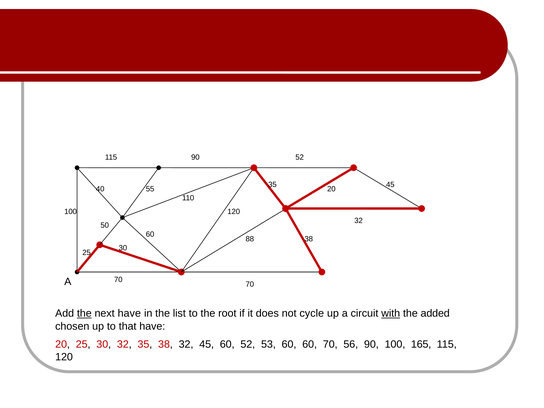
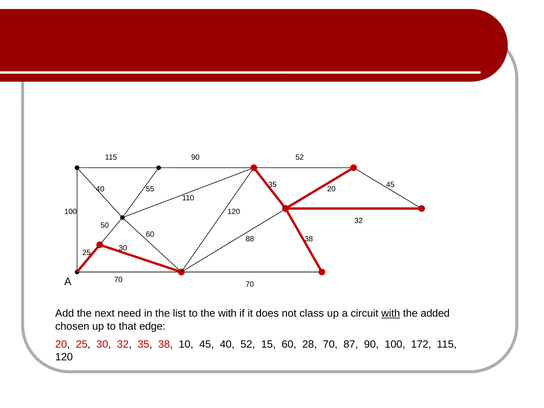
the at (84, 314) underline: present -> none
next have: have -> need
the root: root -> with
cycle: cycle -> class
that have: have -> edge
38 32: 32 -> 10
45 60: 60 -> 40
53: 53 -> 15
60 60: 60 -> 28
56: 56 -> 87
165: 165 -> 172
